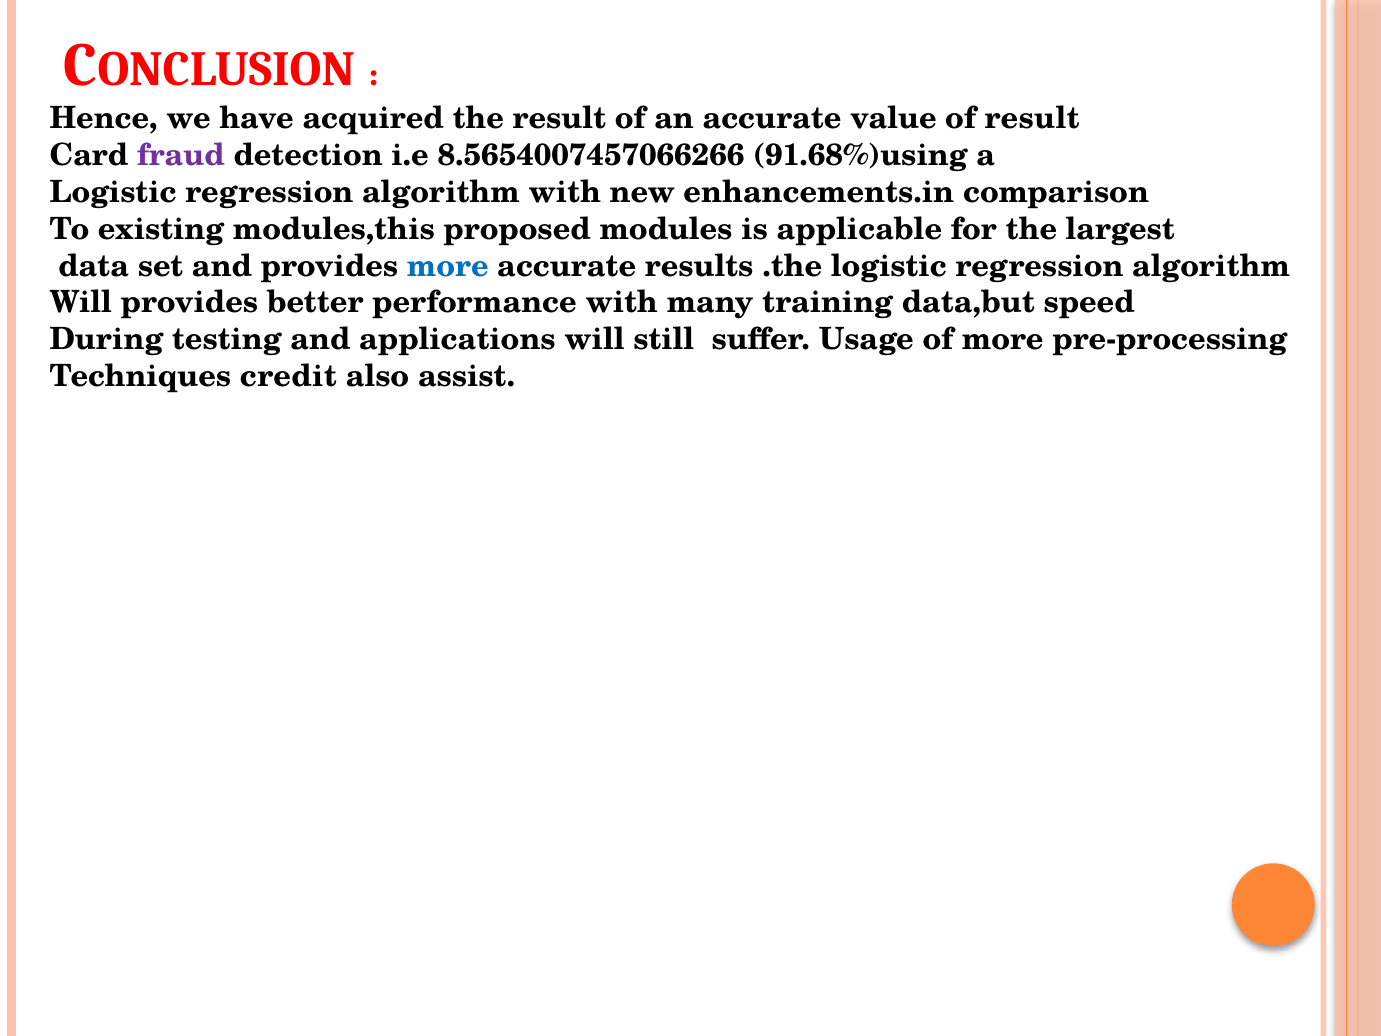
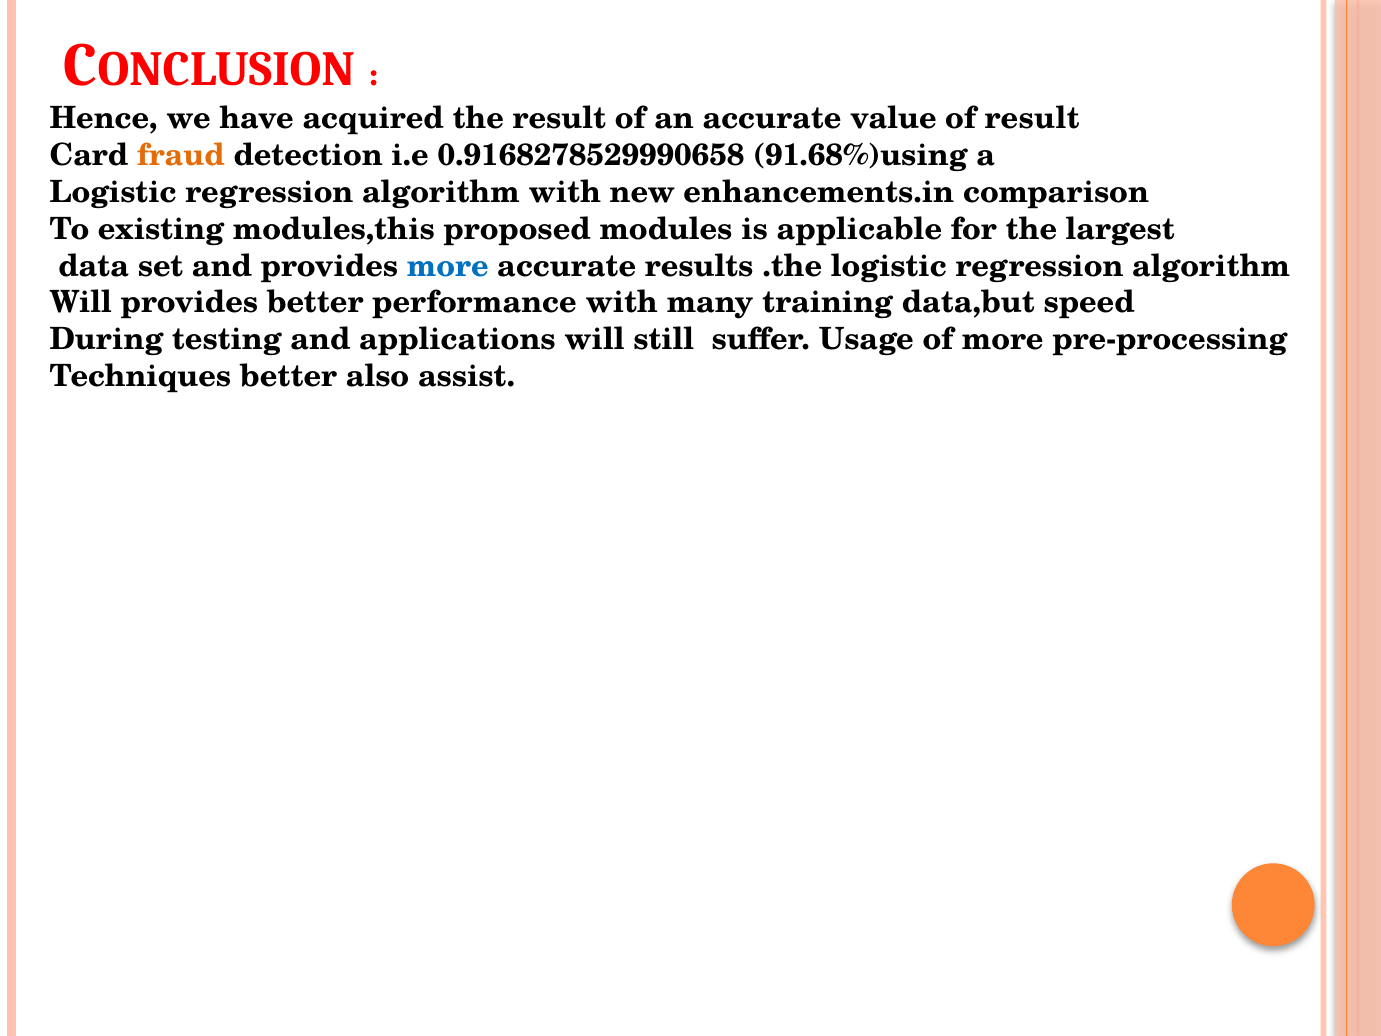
fraud colour: purple -> orange
8.5654007457066266: 8.5654007457066266 -> 0.9168278529990658
Techniques credit: credit -> better
